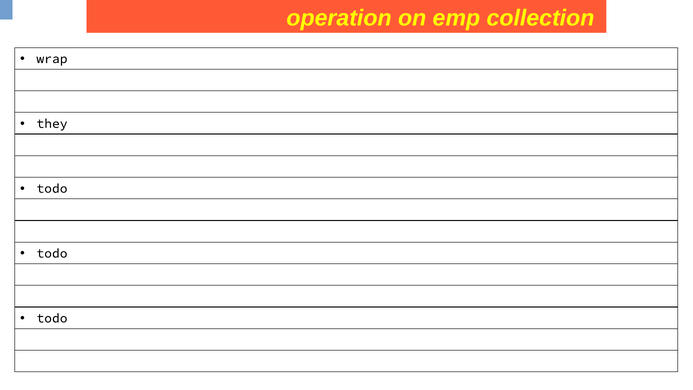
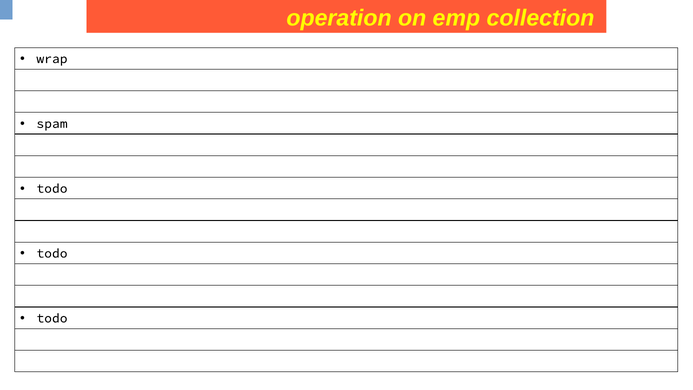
they: they -> spam
